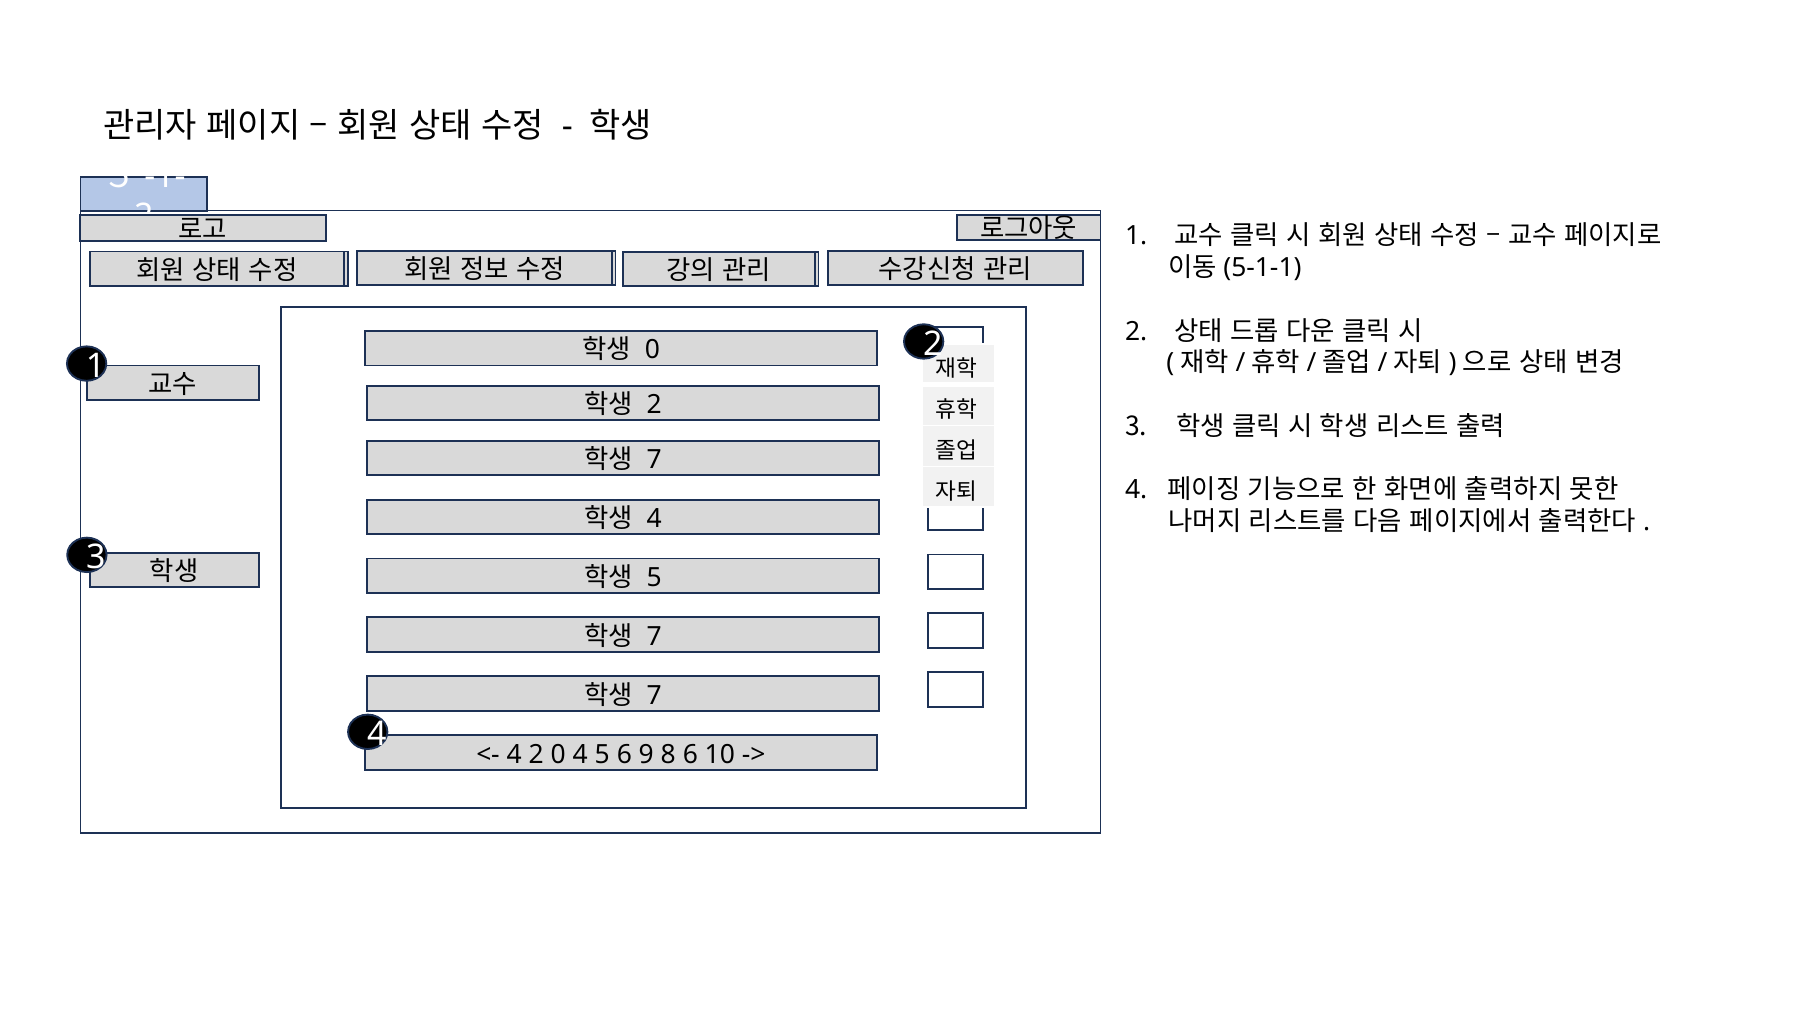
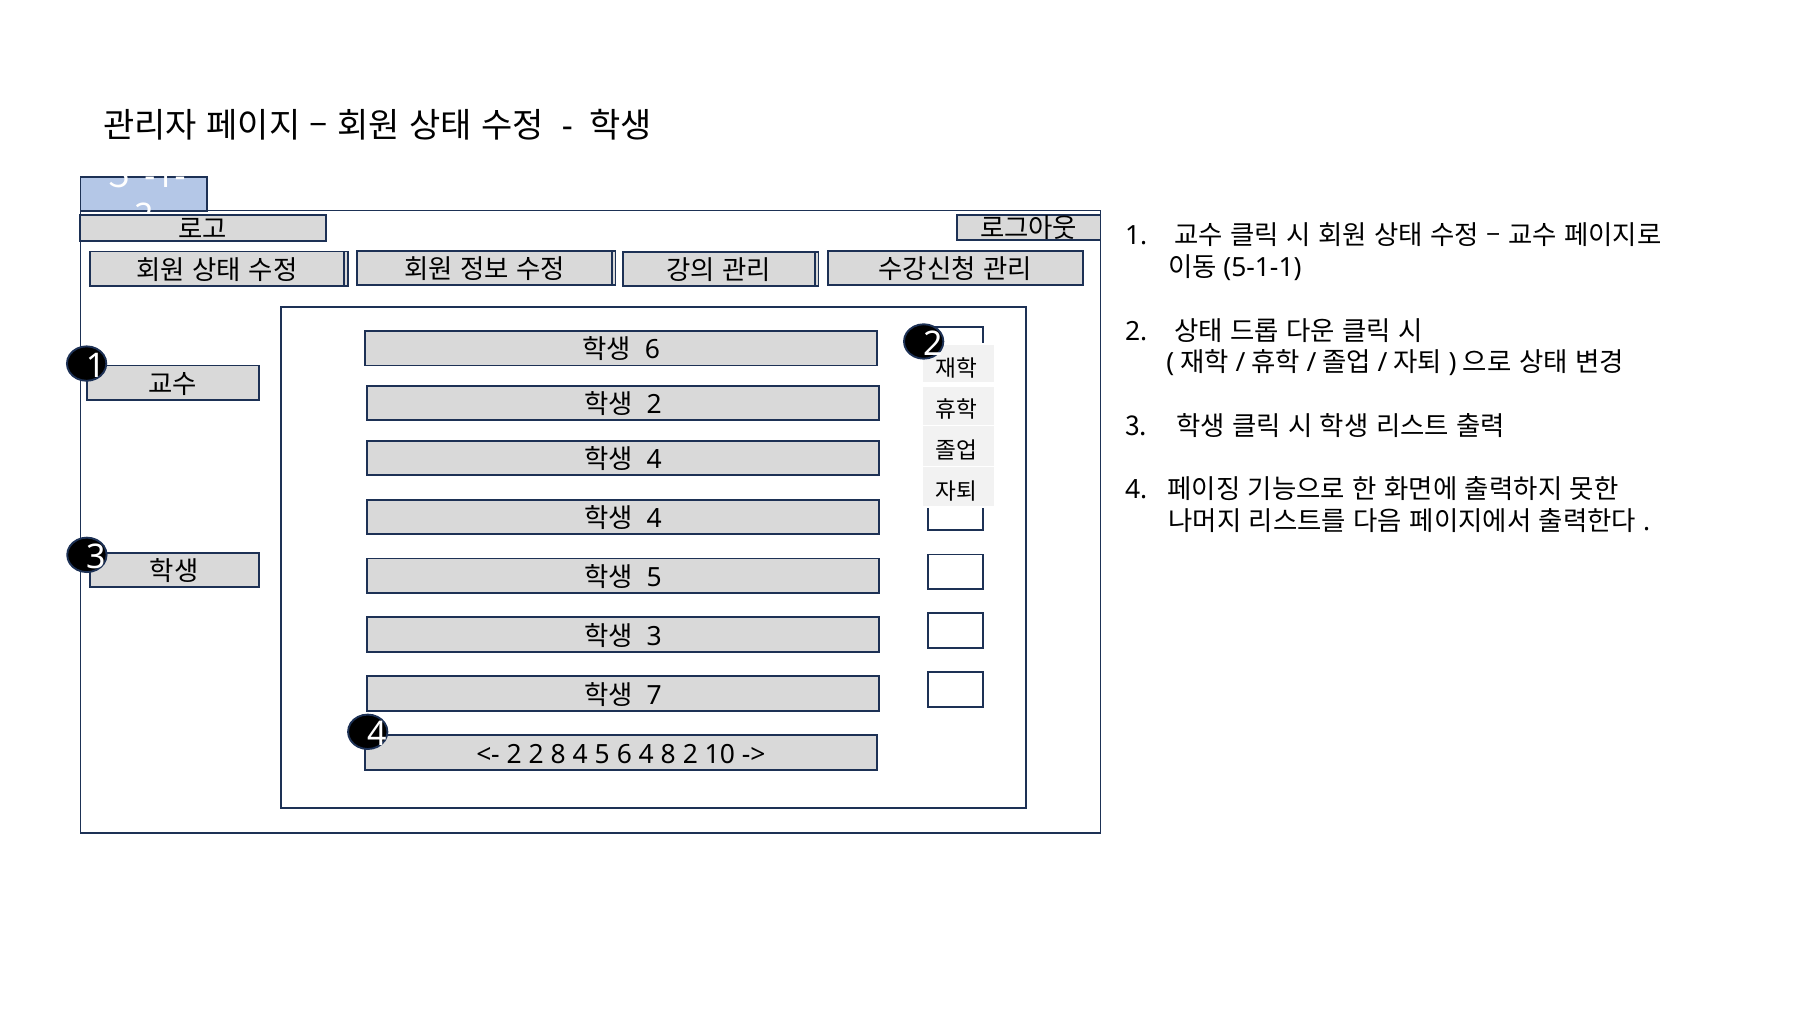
0 at (652, 350): 0 -> 6
7 at (654, 460): 7 -> 4
7 at (654, 637): 7 -> 3
4 at (514, 755): 4 -> 2
2 0: 0 -> 8
6 9: 9 -> 4
8 6: 6 -> 2
